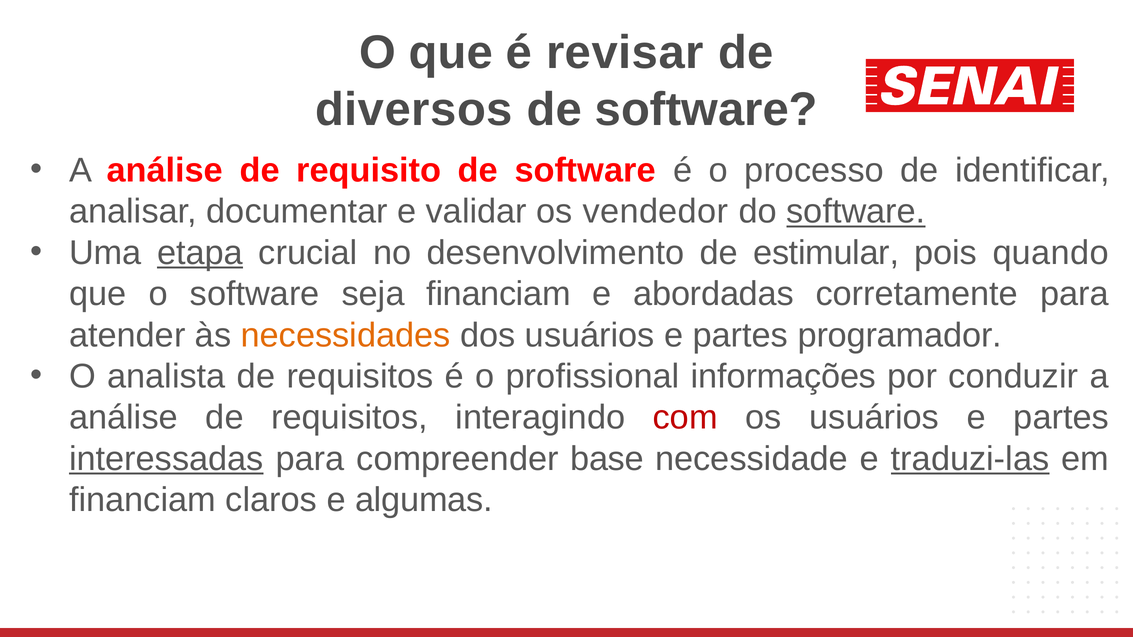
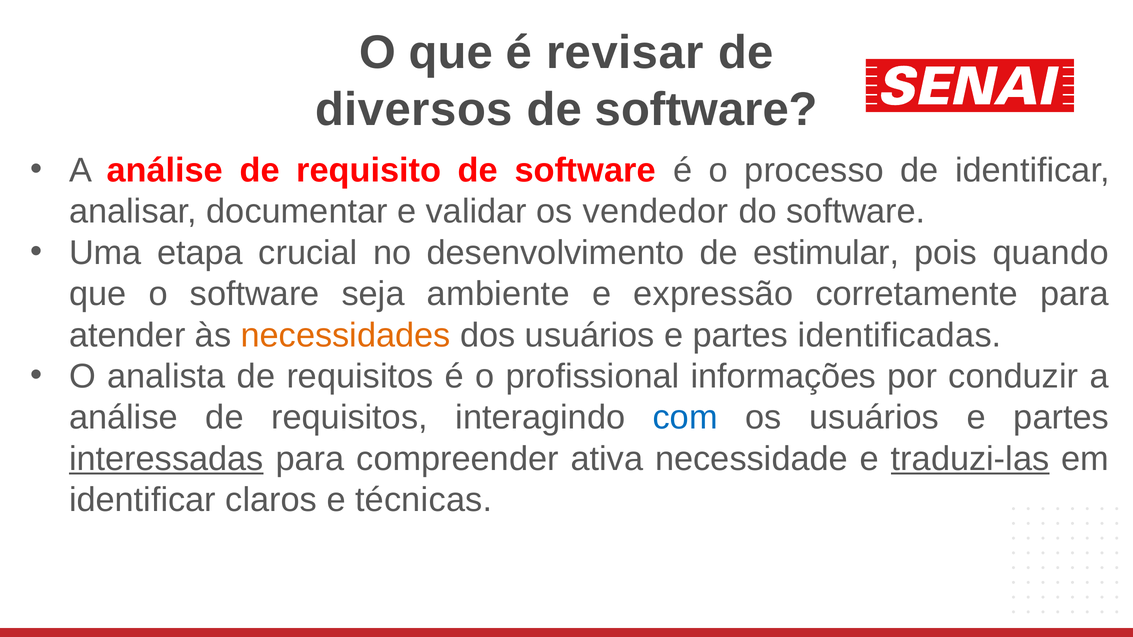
software at (856, 212) underline: present -> none
etapa underline: present -> none
seja financiam: financiam -> ambiente
abordadas: abordadas -> expressão
programador: programador -> identificadas
com colour: red -> blue
base: base -> ativa
financiam at (143, 500): financiam -> identificar
algumas: algumas -> técnicas
